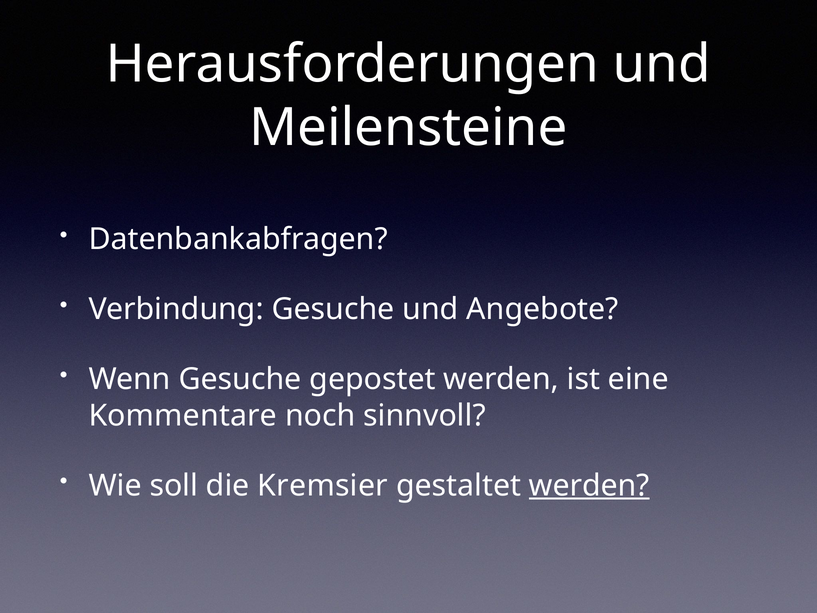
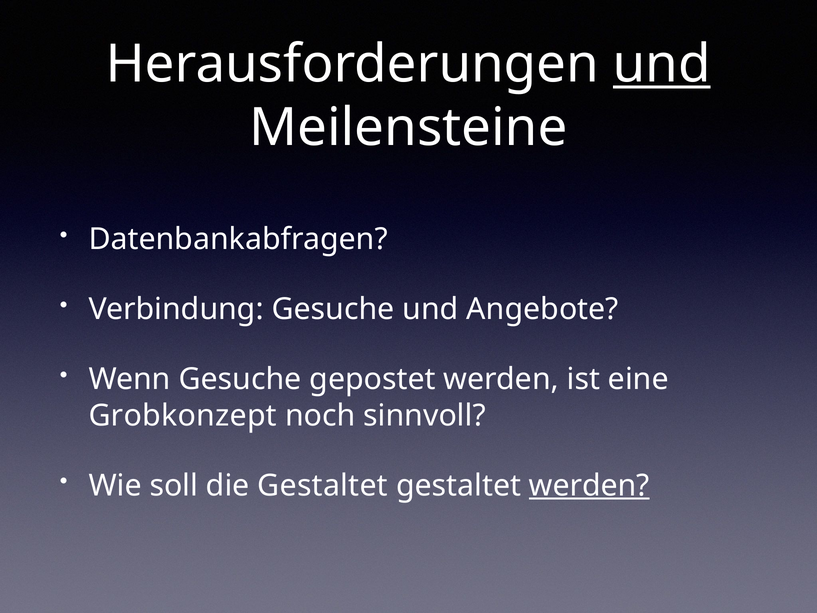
und at (662, 64) underline: none -> present
Kommentare: Kommentare -> Grobkonzept
die Kremsier: Kremsier -> Gestaltet
